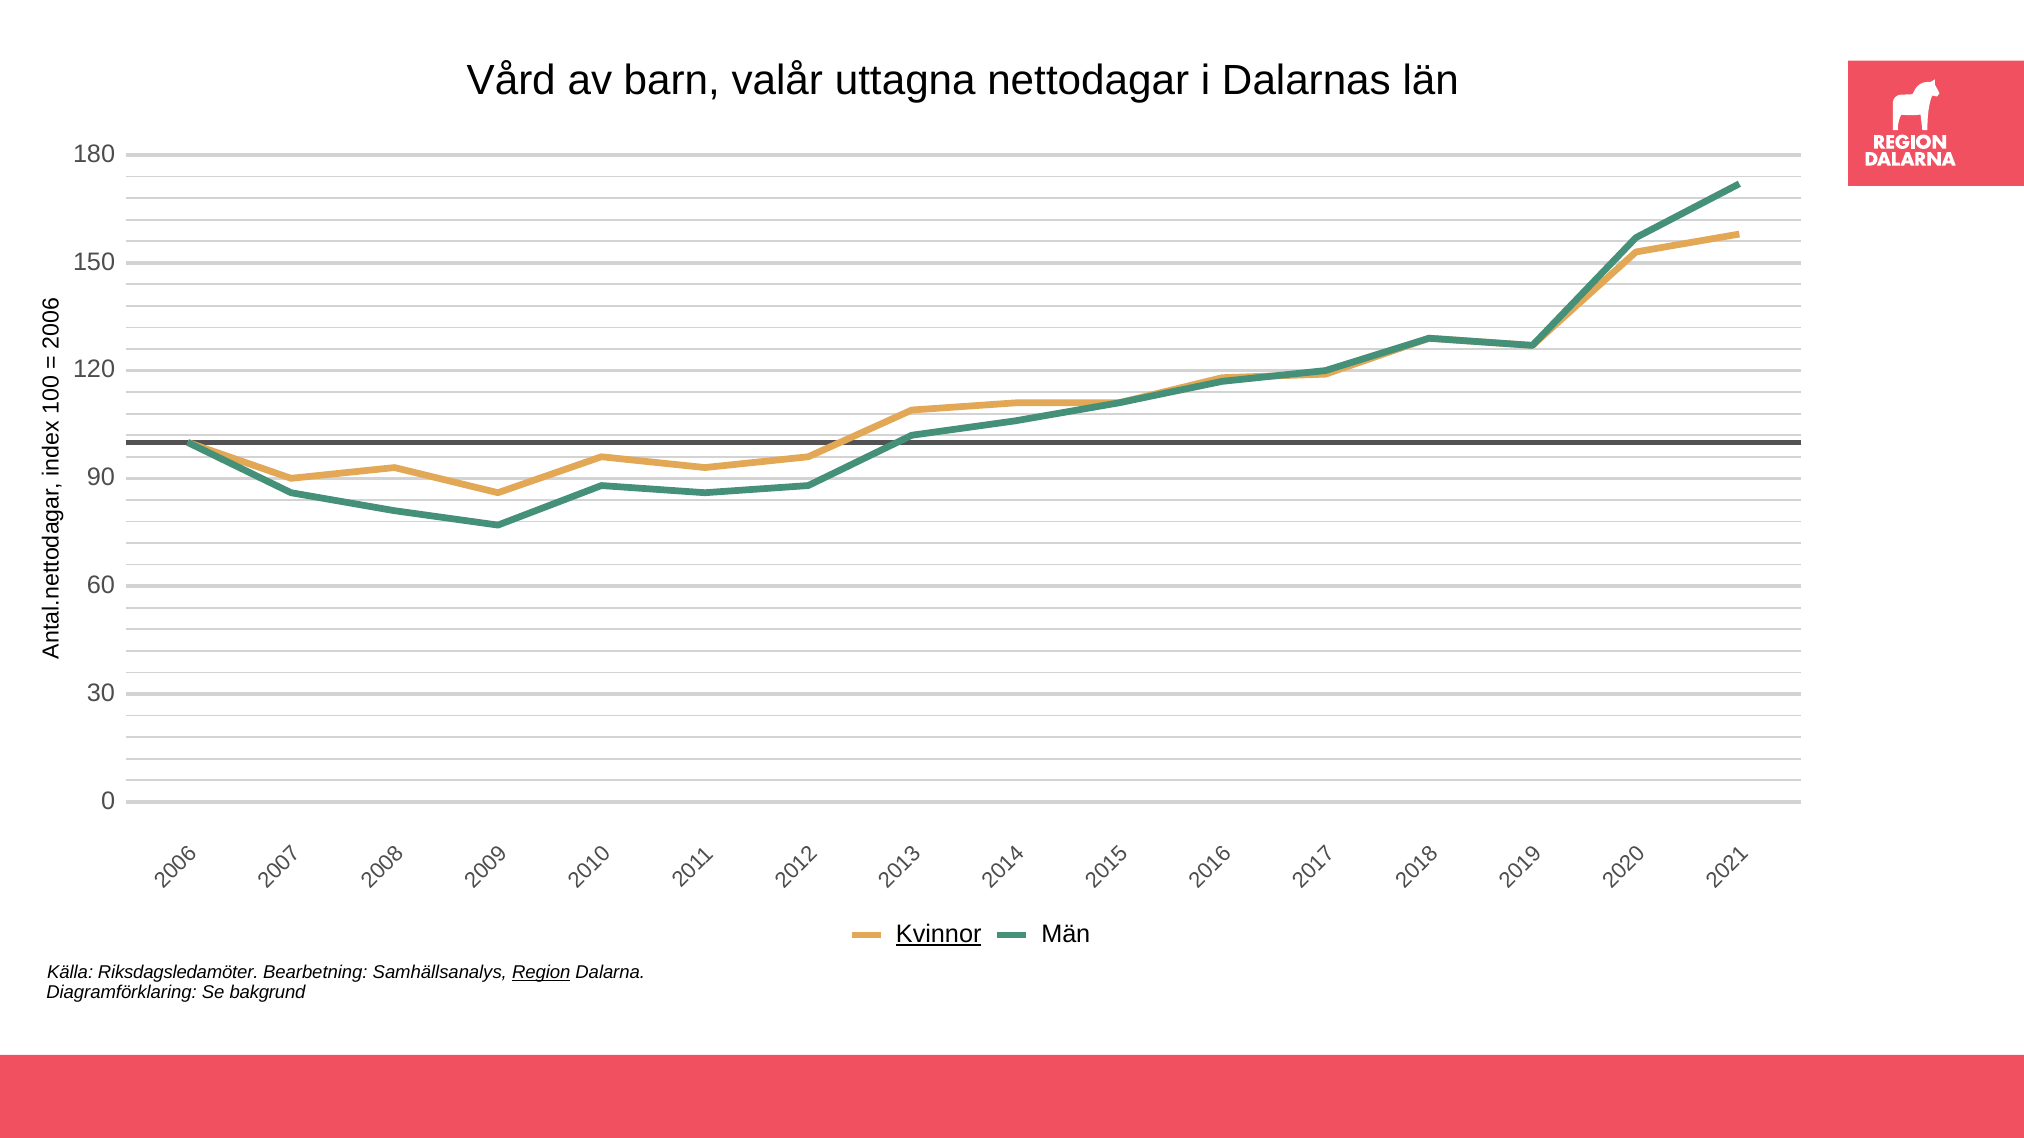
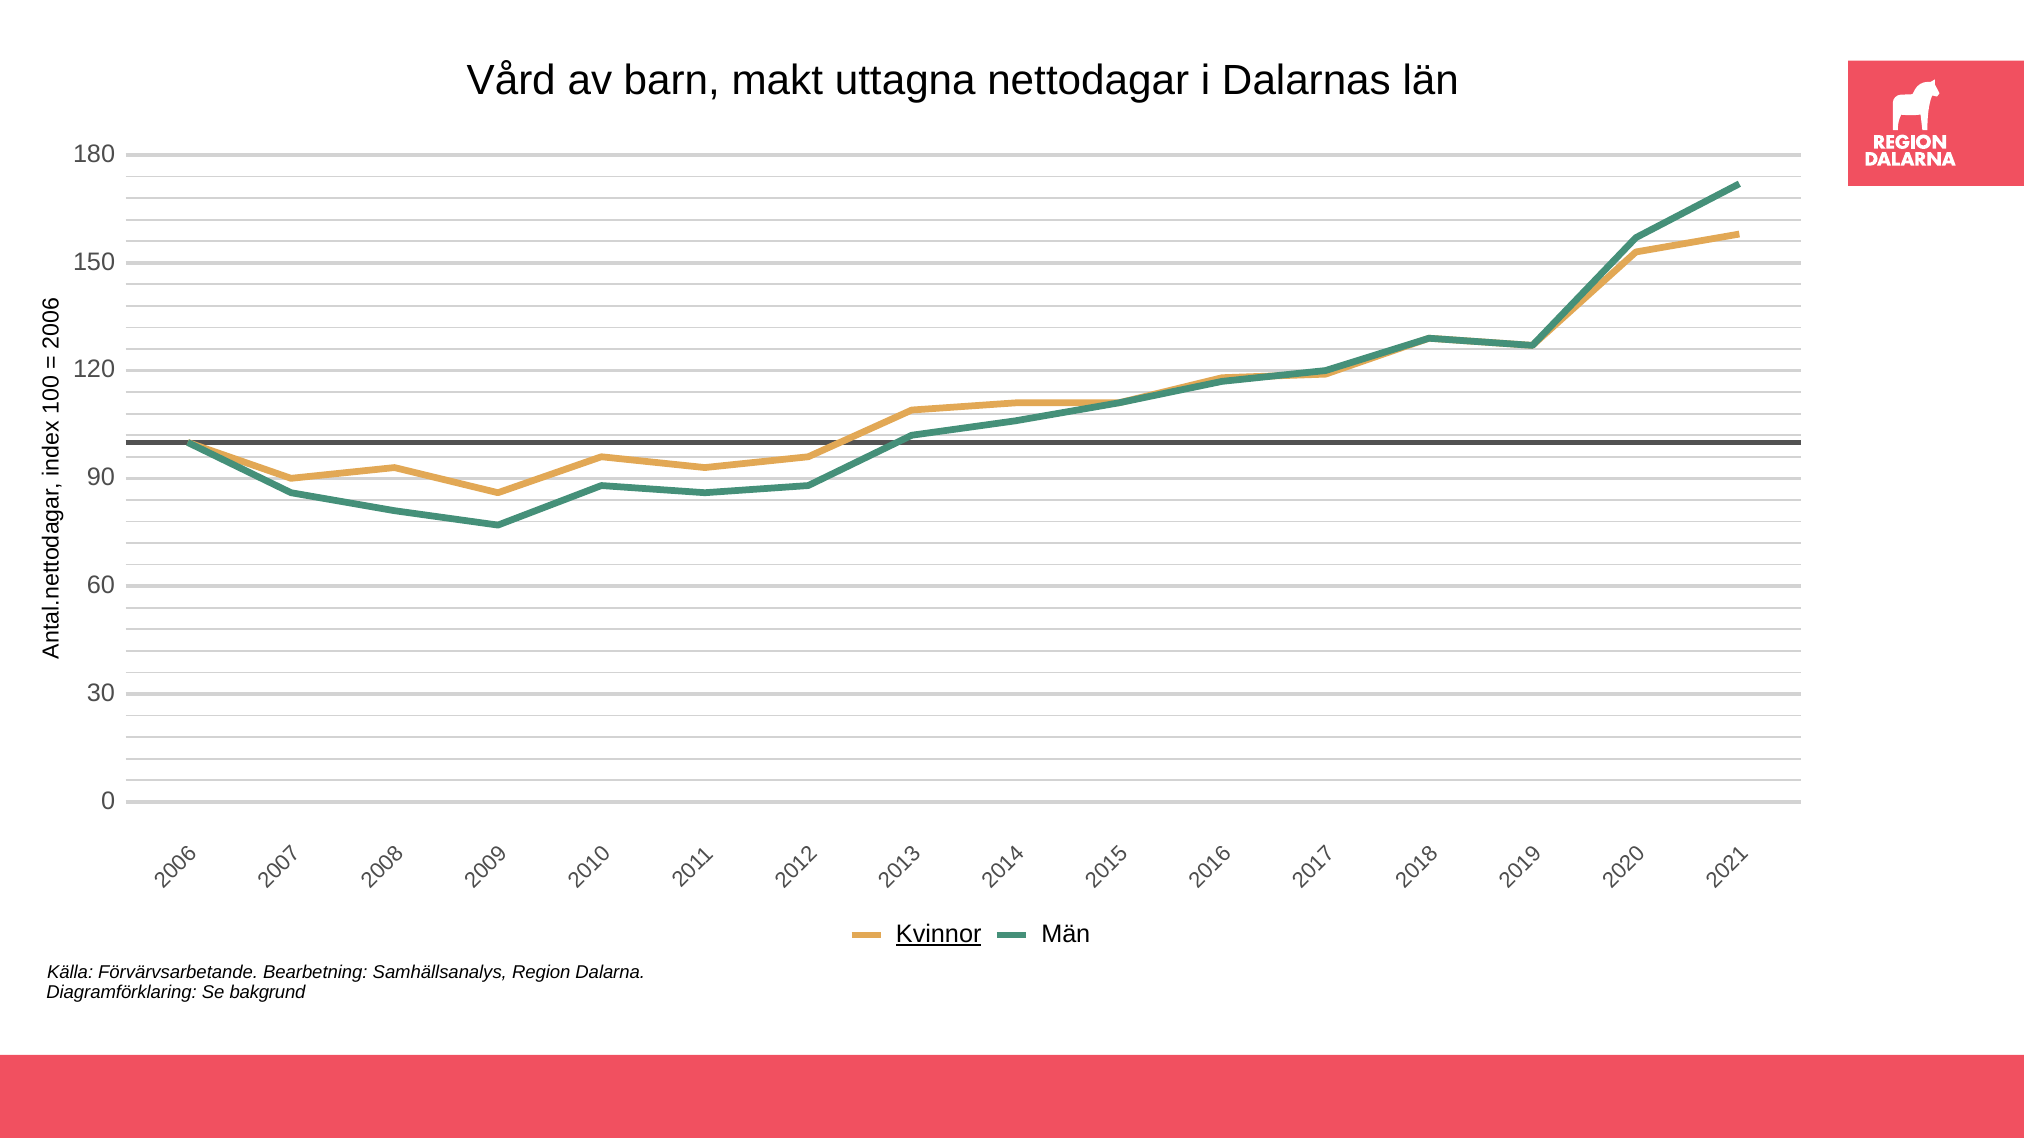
valår: valår -> makt
Riksdagsledamöter: Riksdagsledamöter -> Förvärvsarbetande
Region underline: present -> none
